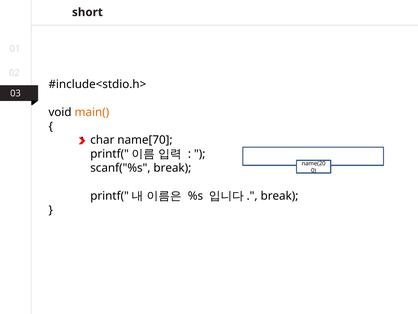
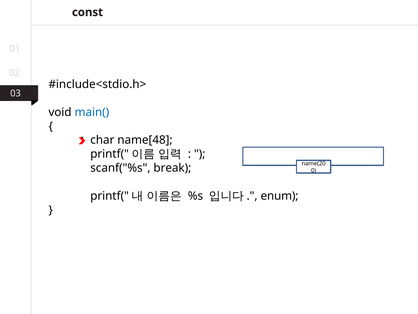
short: short -> const
main( colour: orange -> blue
name[70: name[70 -> name[48
break at (279, 196): break -> enum
